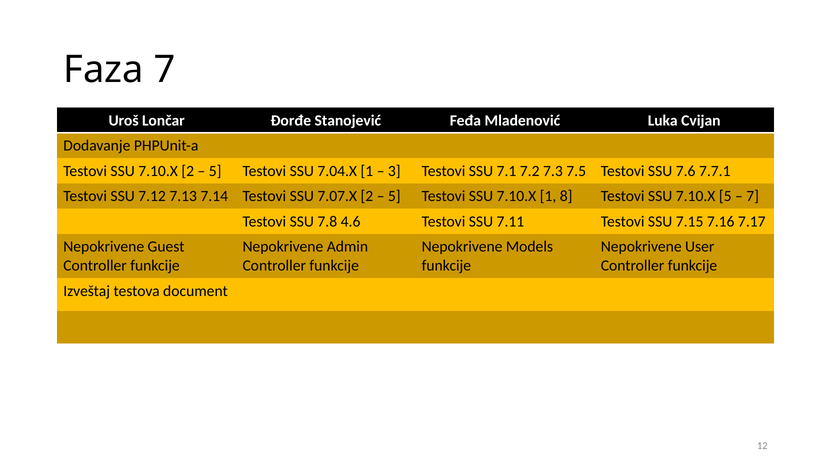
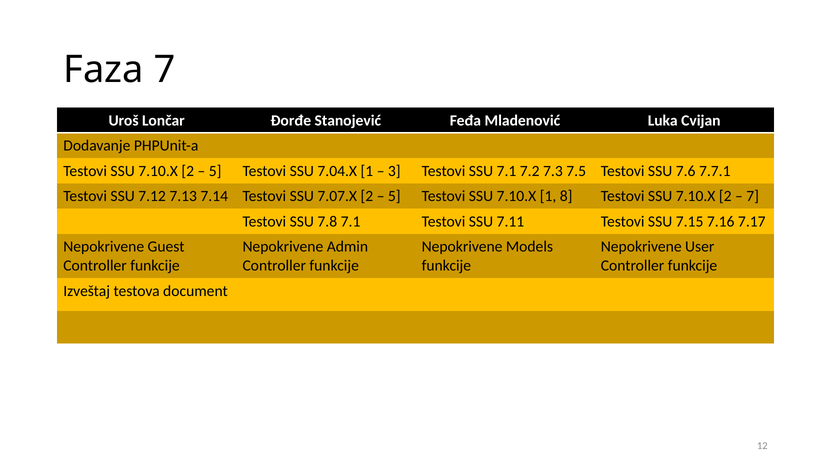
5 at (725, 196): 5 -> 2
7.8 4.6: 4.6 -> 7.1
